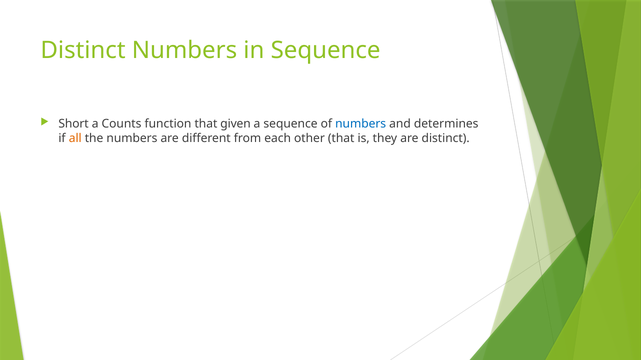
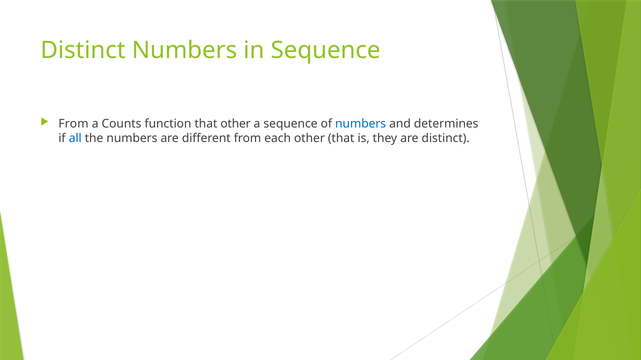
Short at (74, 124): Short -> From
that given: given -> other
all colour: orange -> blue
